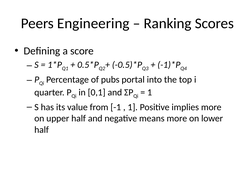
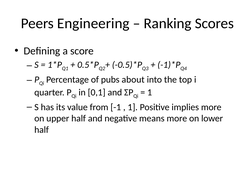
portal: portal -> about
